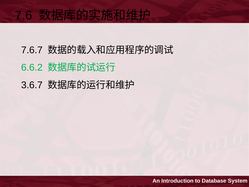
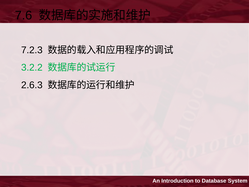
7.6.7: 7.6.7 -> 7.2.3
6.6.2: 6.6.2 -> 3.2.2
3.6.7: 3.6.7 -> 2.6.3
